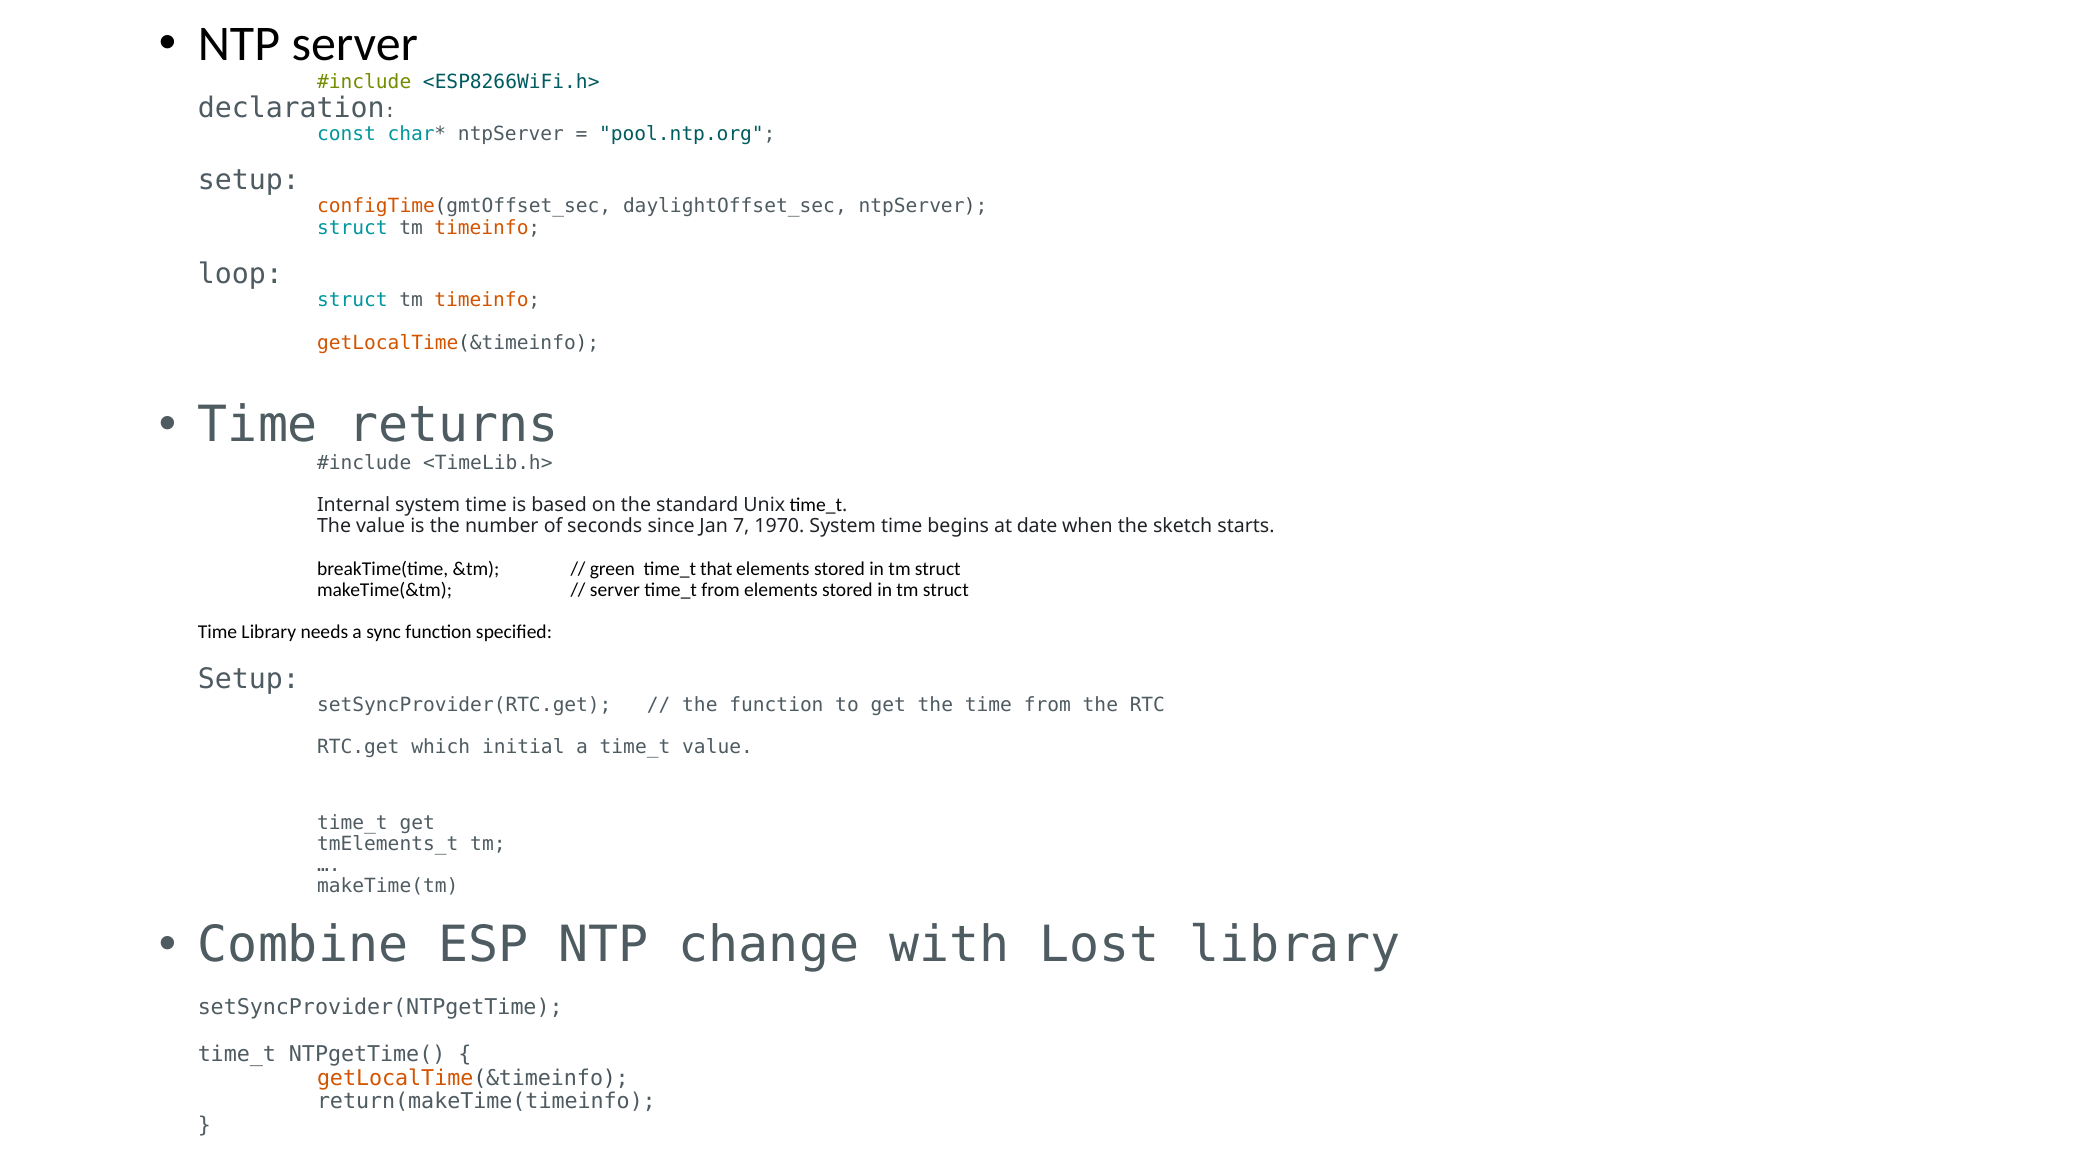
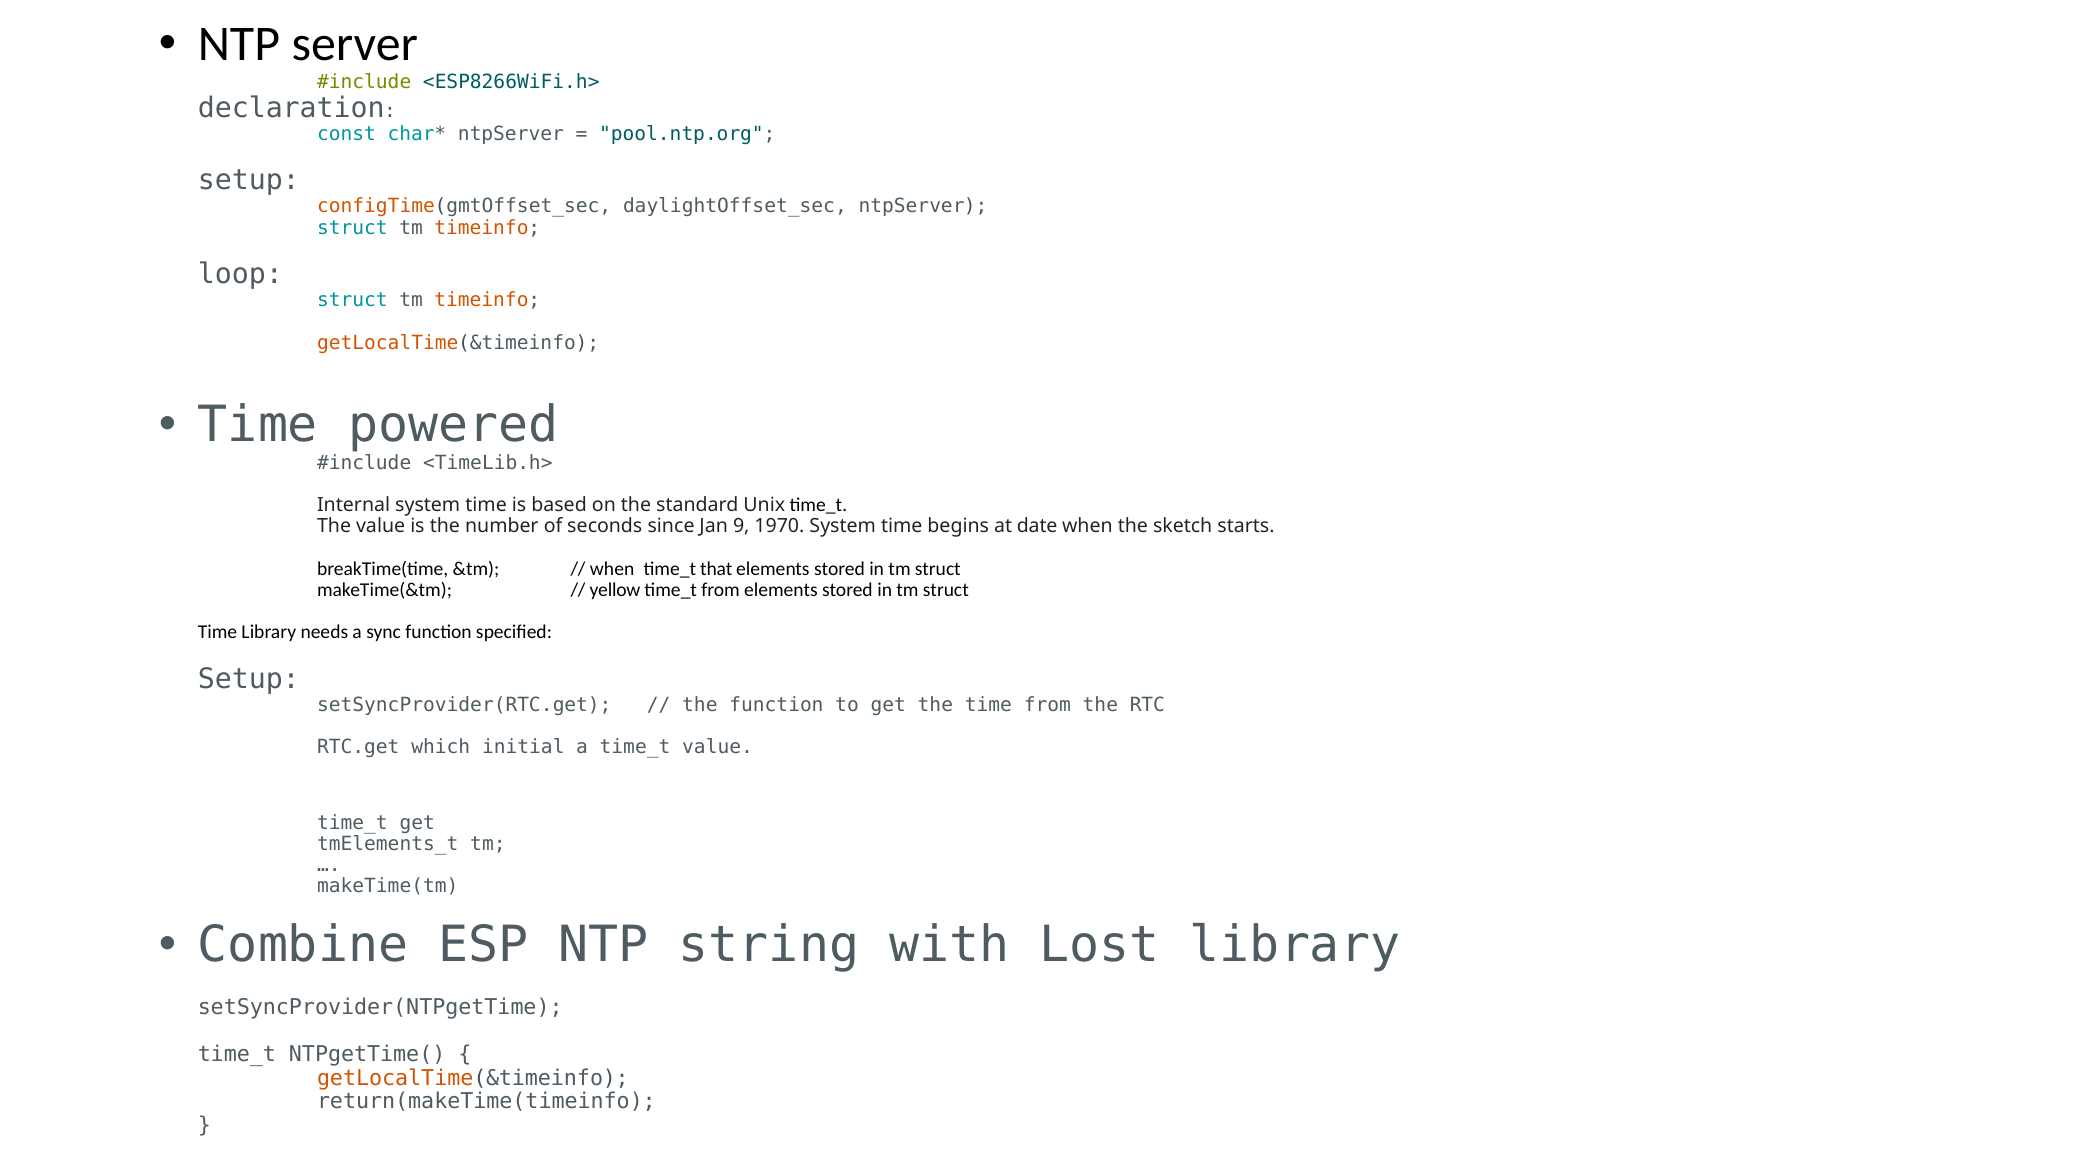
returns: returns -> powered
7: 7 -> 9
green at (612, 569): green -> when
server at (615, 590): server -> yellow
change: change -> string
